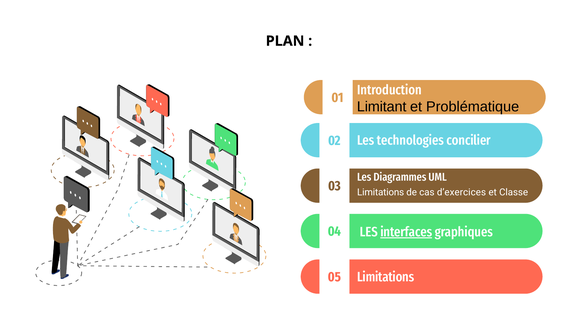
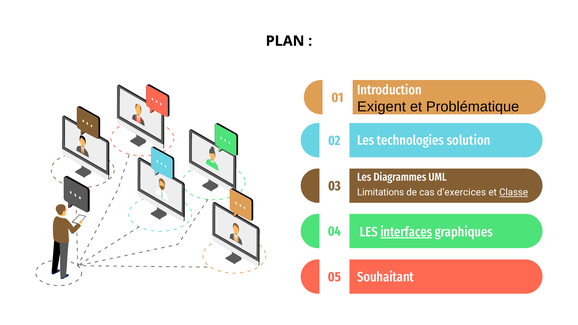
Limitant: Limitant -> Exigent
concilier: concilier -> solution
Classe underline: none -> present
Limitations at (386, 277): Limitations -> Souhaitant
